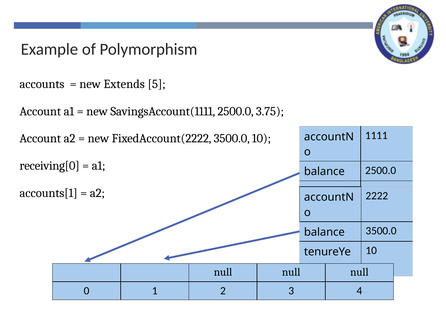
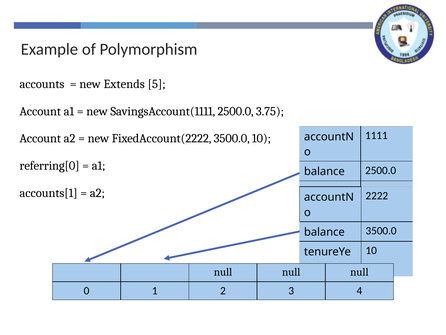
receiving[0: receiving[0 -> referring[0
